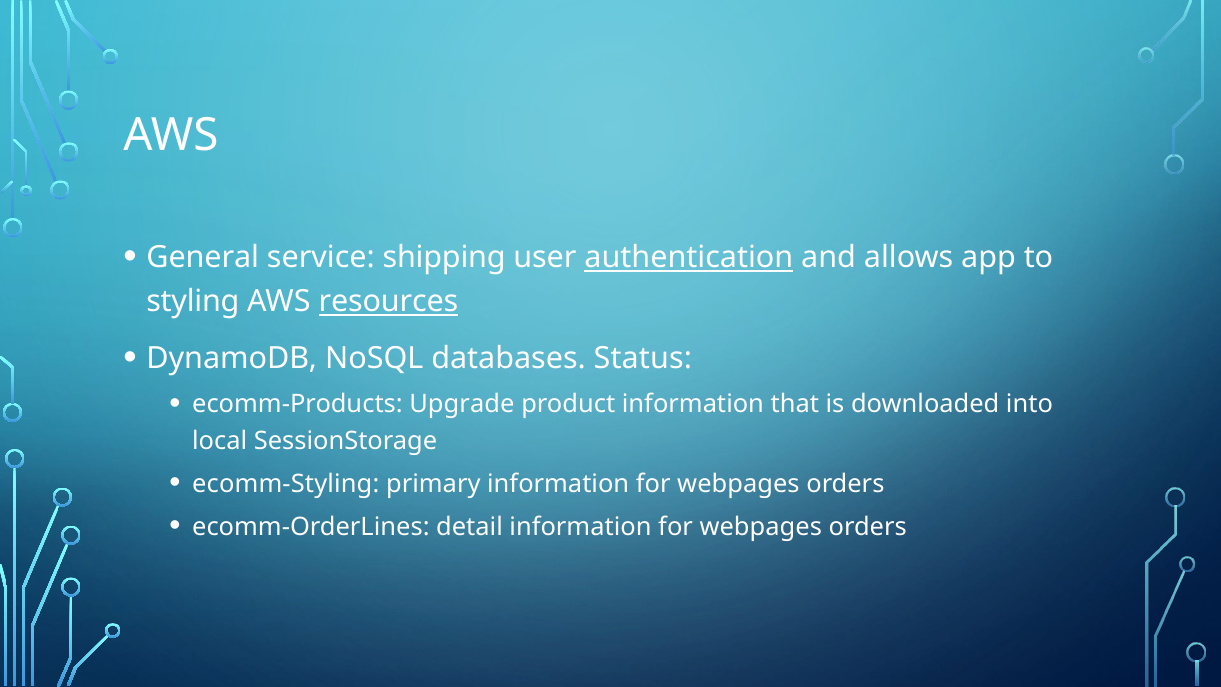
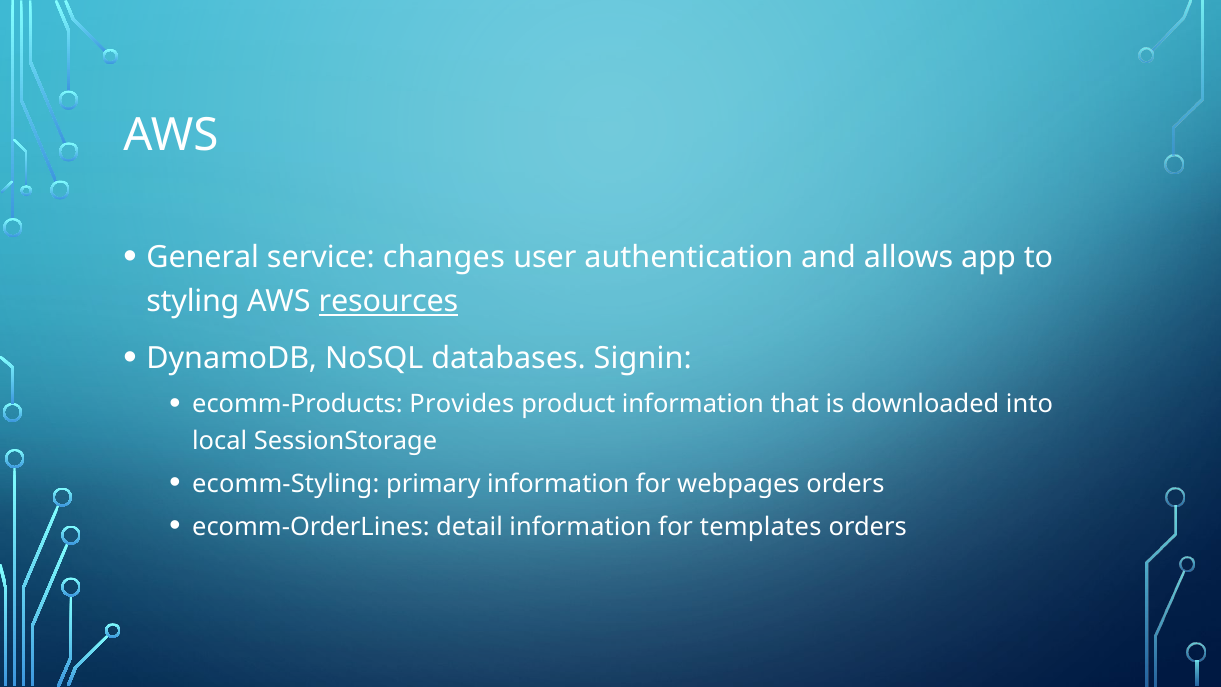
shipping: shipping -> changes
authentication underline: present -> none
Status: Status -> Signin
Upgrade: Upgrade -> Provides
detail information for webpages: webpages -> templates
